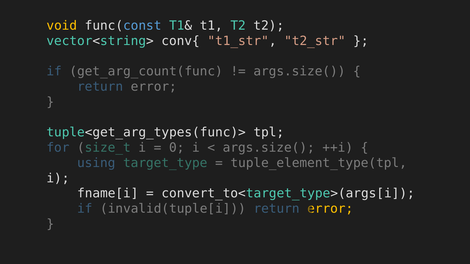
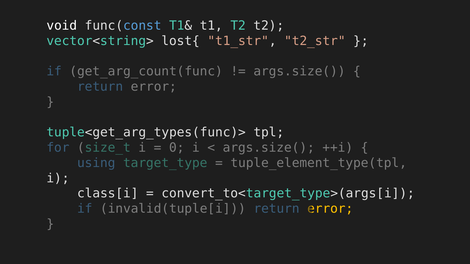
void colour: yellow -> white
conv{: conv{ -> lost{
fname[i: fname[i -> class[i
